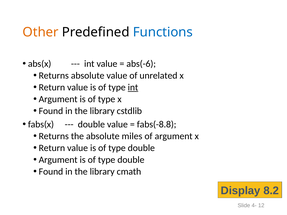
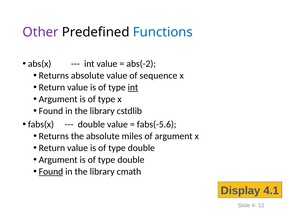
Other colour: orange -> purple
abs(-6: abs(-6 -> abs(-2
unrelated: unrelated -> sequence
fabs(-8.8: fabs(-8.8 -> fabs(-5.6
Found at (51, 172) underline: none -> present
8.2: 8.2 -> 4.1
